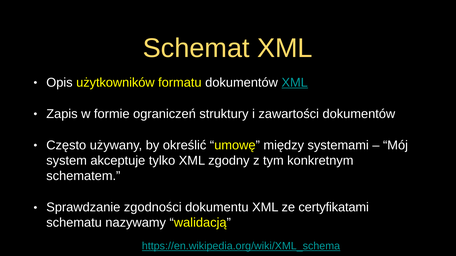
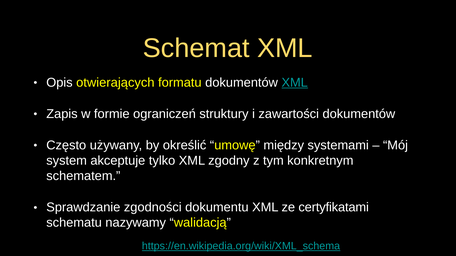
użytkowników: użytkowników -> otwierających
